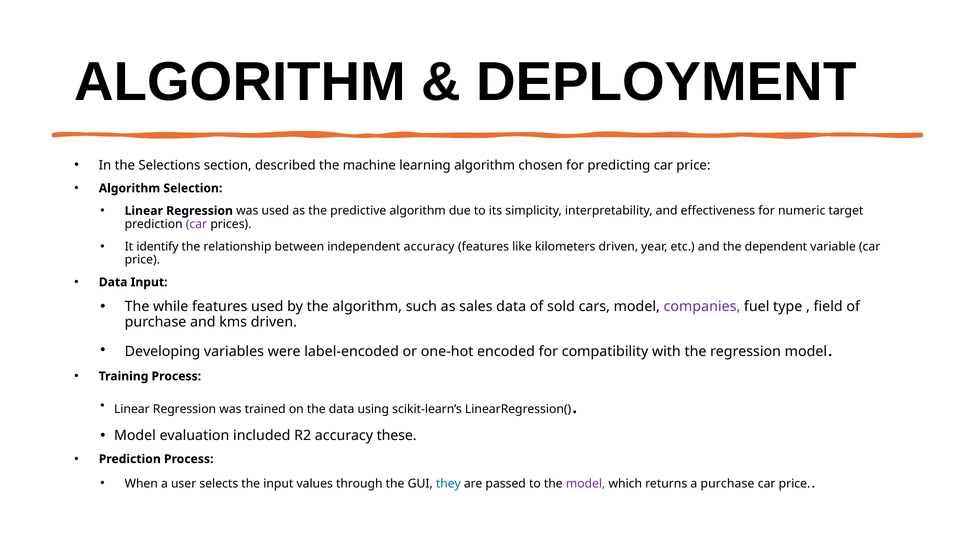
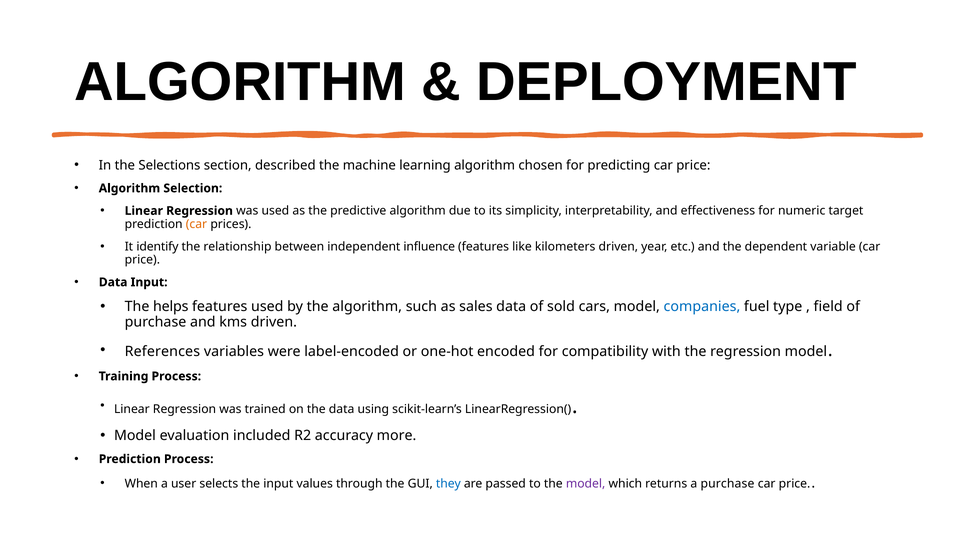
car at (196, 224) colour: purple -> orange
independent accuracy: accuracy -> influence
while: while -> helps
companies colour: purple -> blue
Developing: Developing -> References
these: these -> more
